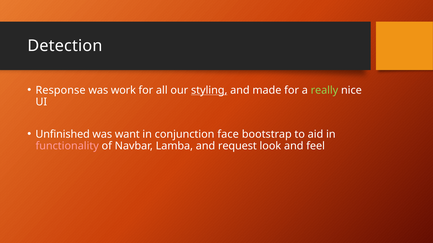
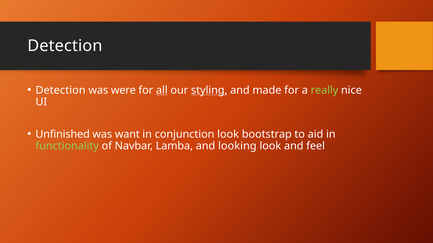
Response at (61, 90): Response -> Detection
work: work -> were
all underline: none -> present
conjunction face: face -> look
functionality colour: pink -> light green
request: request -> looking
